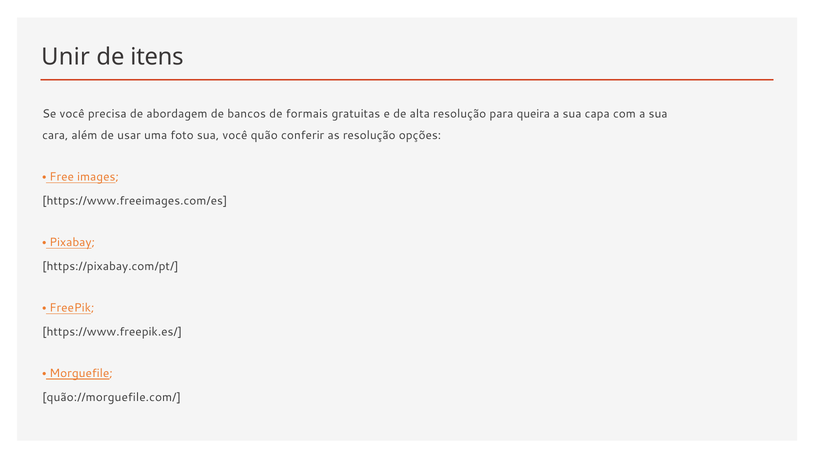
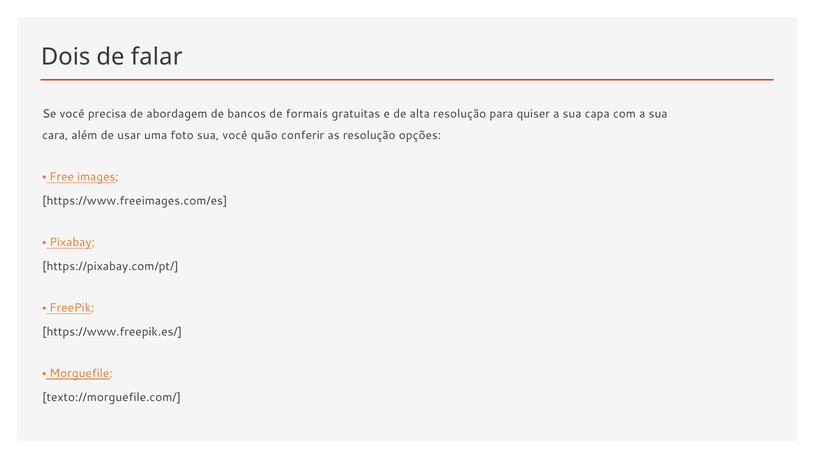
Unir: Unir -> Dois
itens: itens -> falar
queira: queira -> quiser
quão://morguefile.com/: quão://morguefile.com/ -> texto://morguefile.com/
